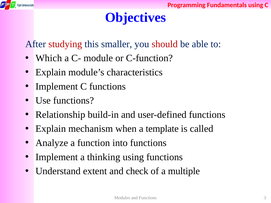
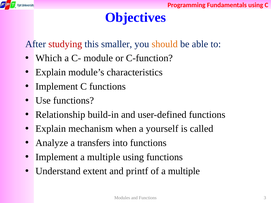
should colour: red -> orange
template: template -> yourself
function: function -> transfers
Implement a thinking: thinking -> multiple
check: check -> printf
